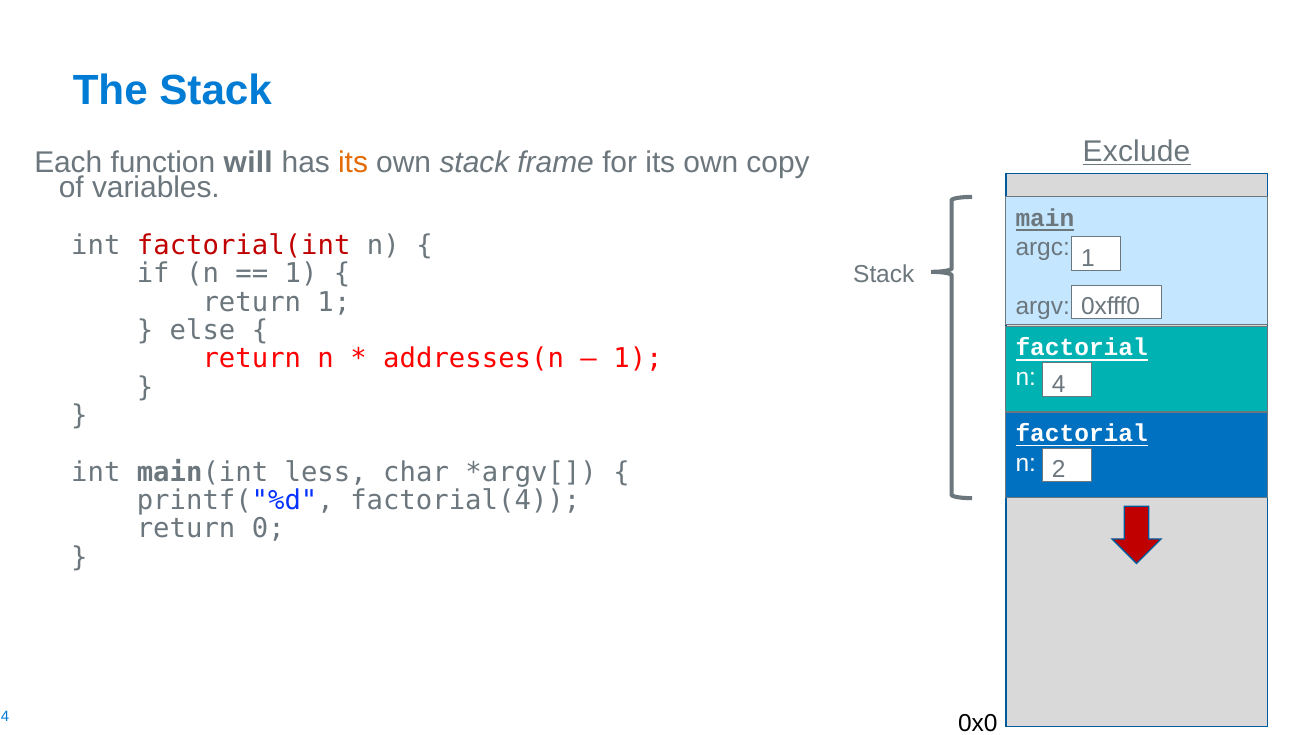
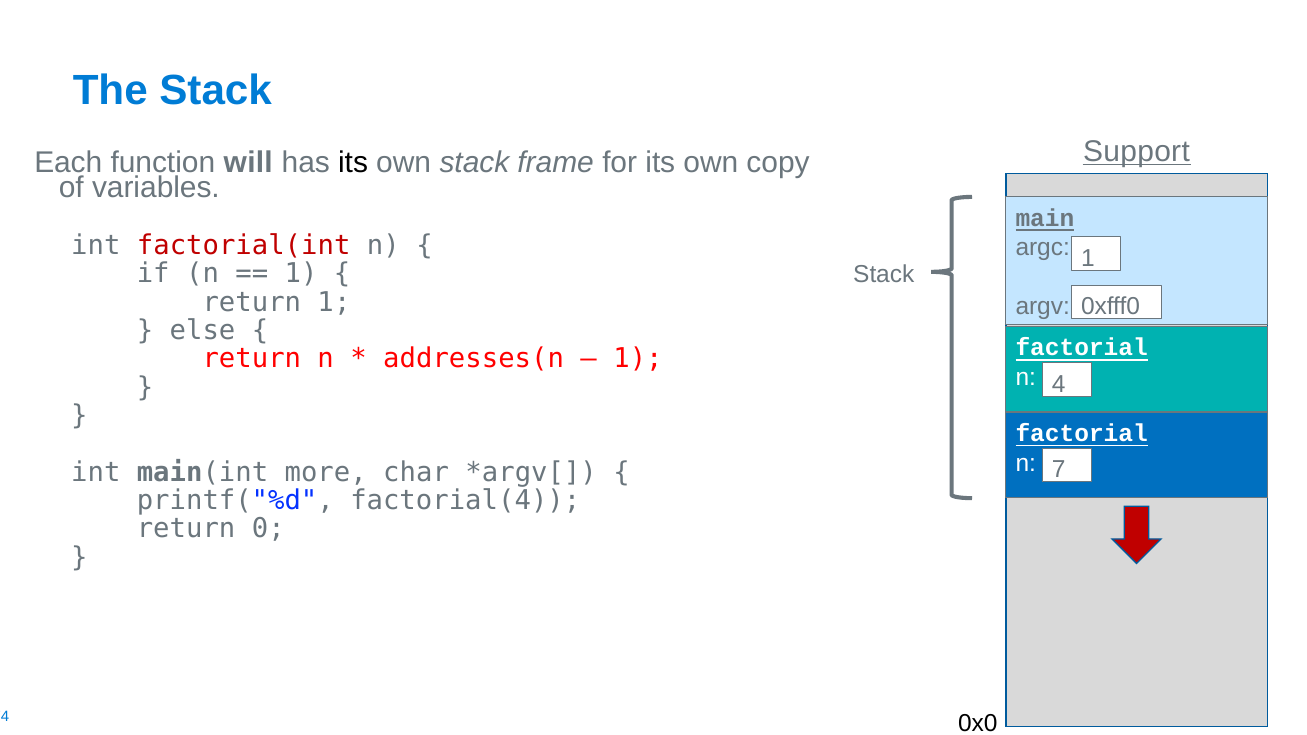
Exclude: Exclude -> Support
its at (353, 163) colour: orange -> black
2: 2 -> 7
less: less -> more
